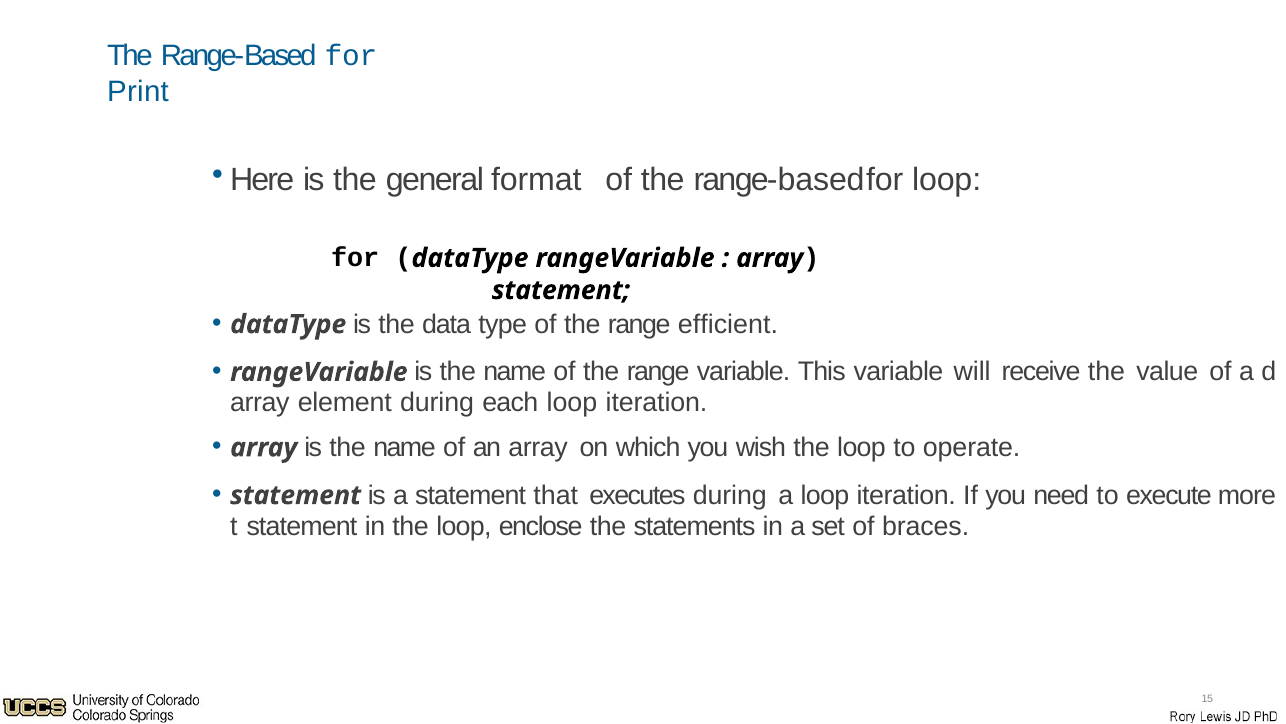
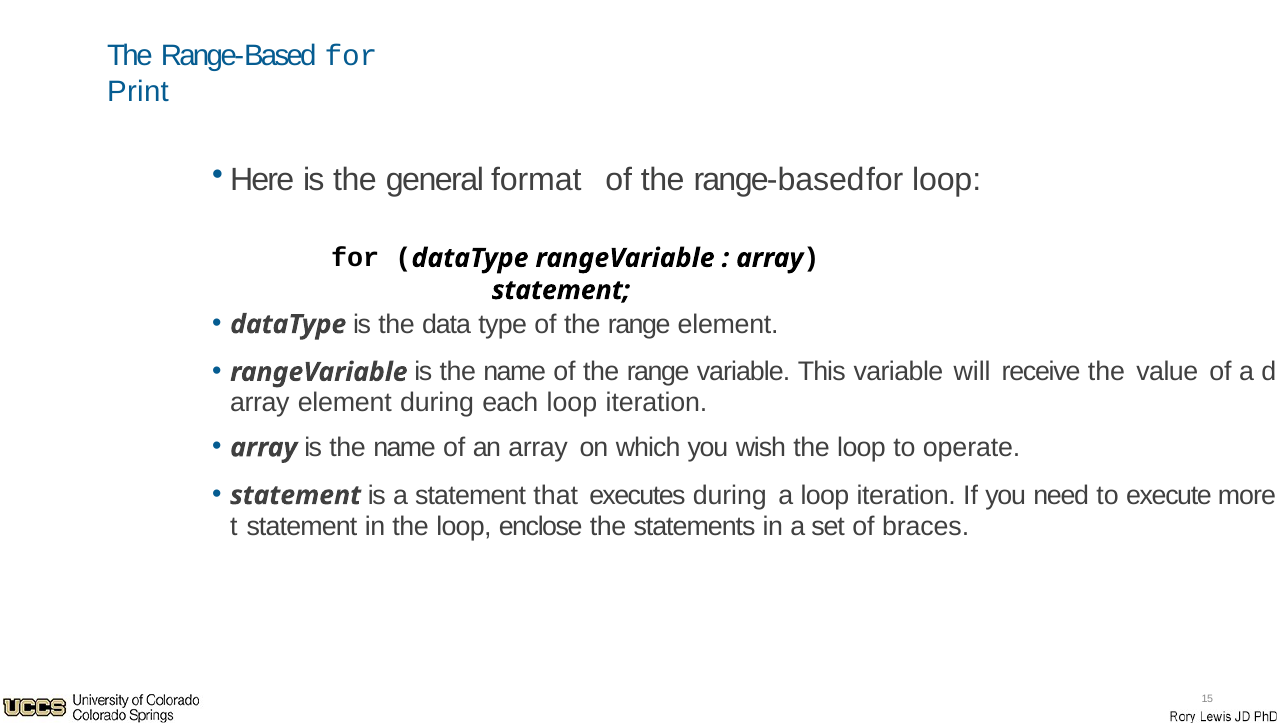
range efficient: efficient -> element
